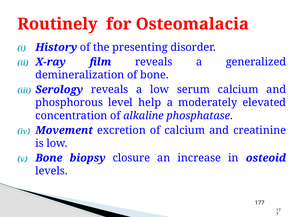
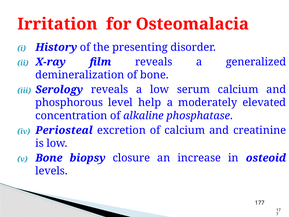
Routinely: Routinely -> Irritation
Movement: Movement -> Periosteal
